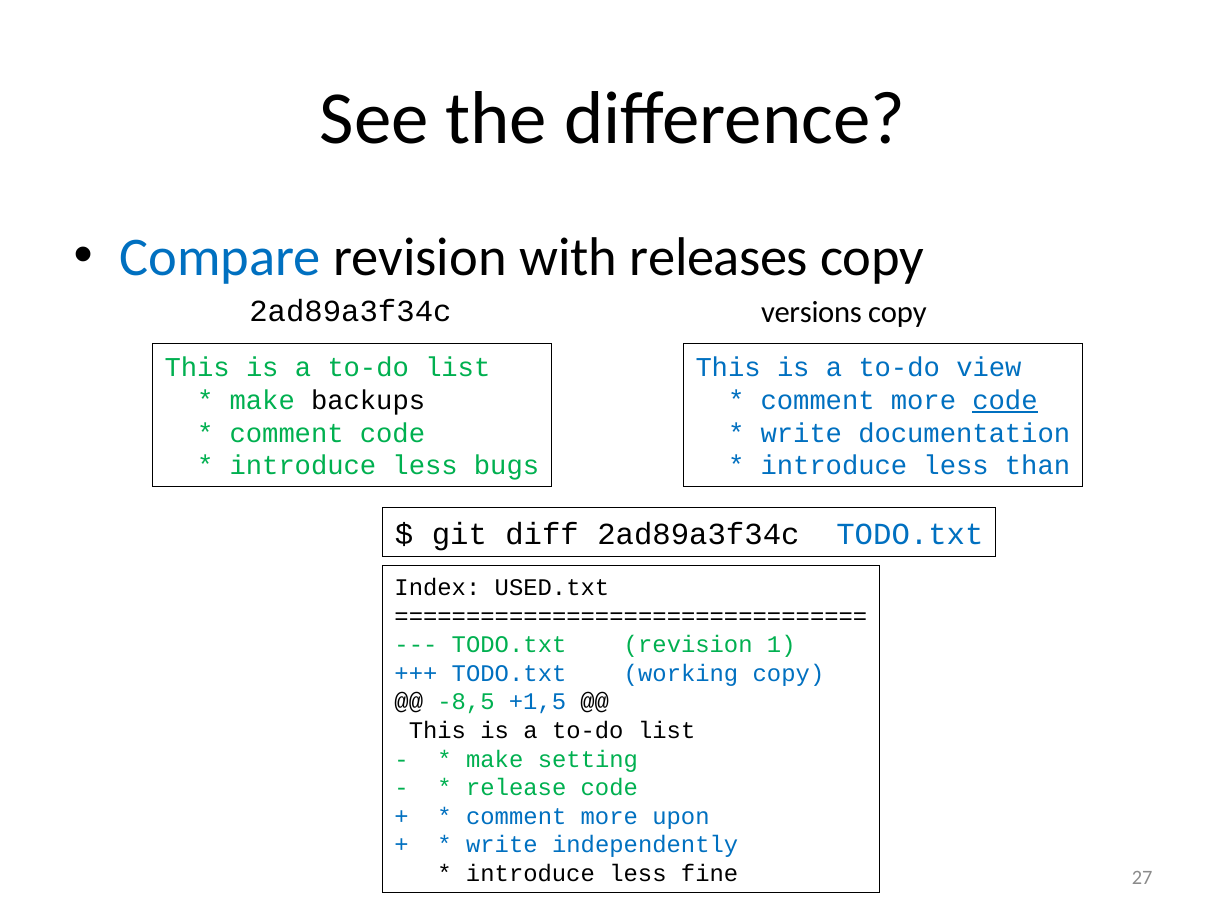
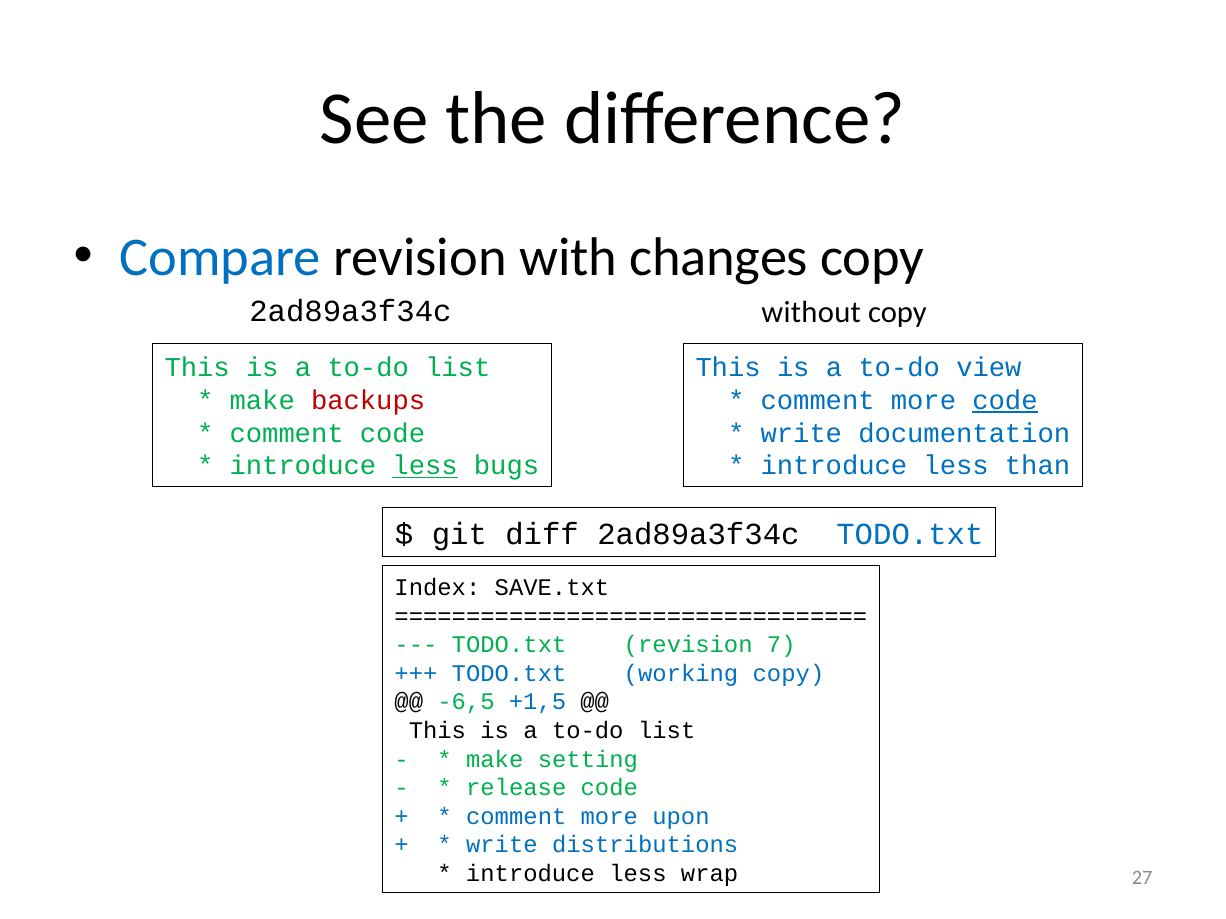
releases: releases -> changes
versions: versions -> without
backups colour: black -> red
less at (425, 466) underline: none -> present
USED.txt: USED.txt -> SAVE.txt
1: 1 -> 7
-8,5: -8,5 -> -6,5
independently: independently -> distributions
fine: fine -> wrap
